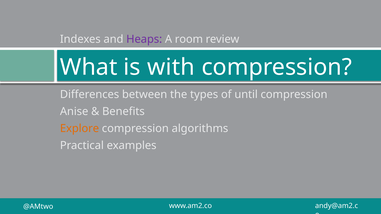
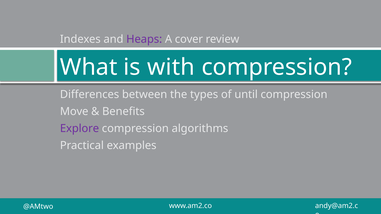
room: room -> cover
Anise: Anise -> Move
Explore colour: orange -> purple
